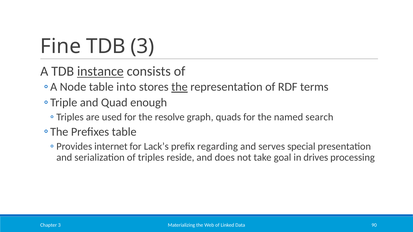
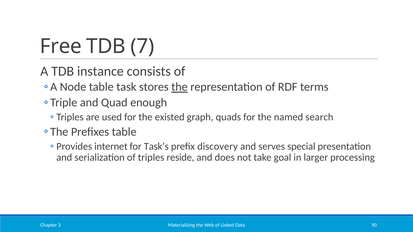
Fine: Fine -> Free
TDB 3: 3 -> 7
instance underline: present -> none
into: into -> task
resolve: resolve -> existed
Lack’s: Lack’s -> Task’s
regarding: regarding -> discovery
drives: drives -> larger
